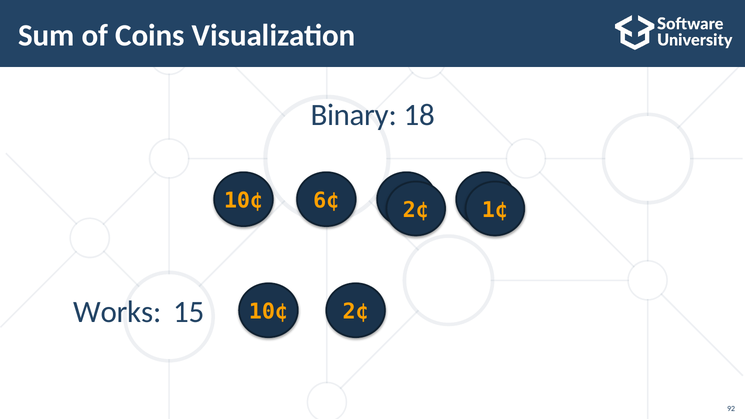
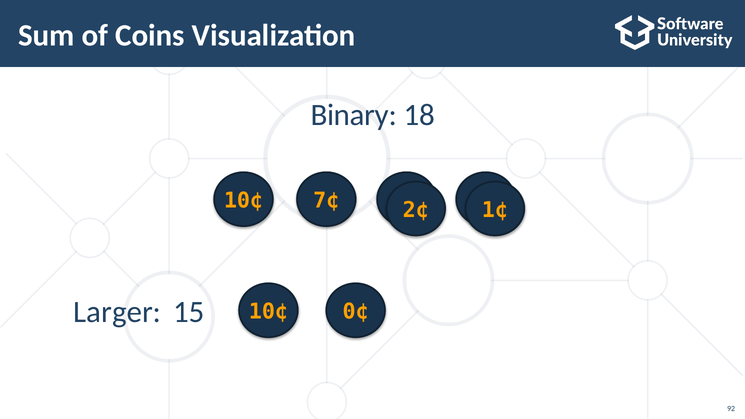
6¢: 6¢ -> 7¢
Works: Works -> Larger
2¢ at (356, 312): 2¢ -> 0¢
